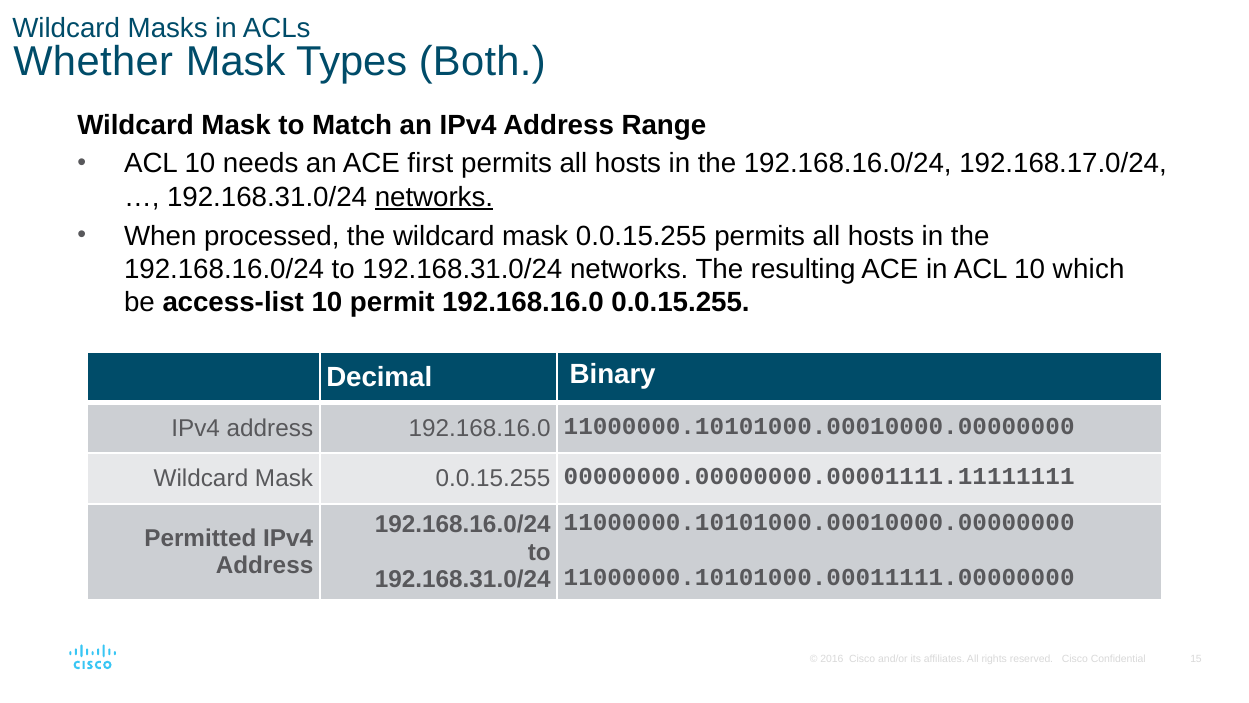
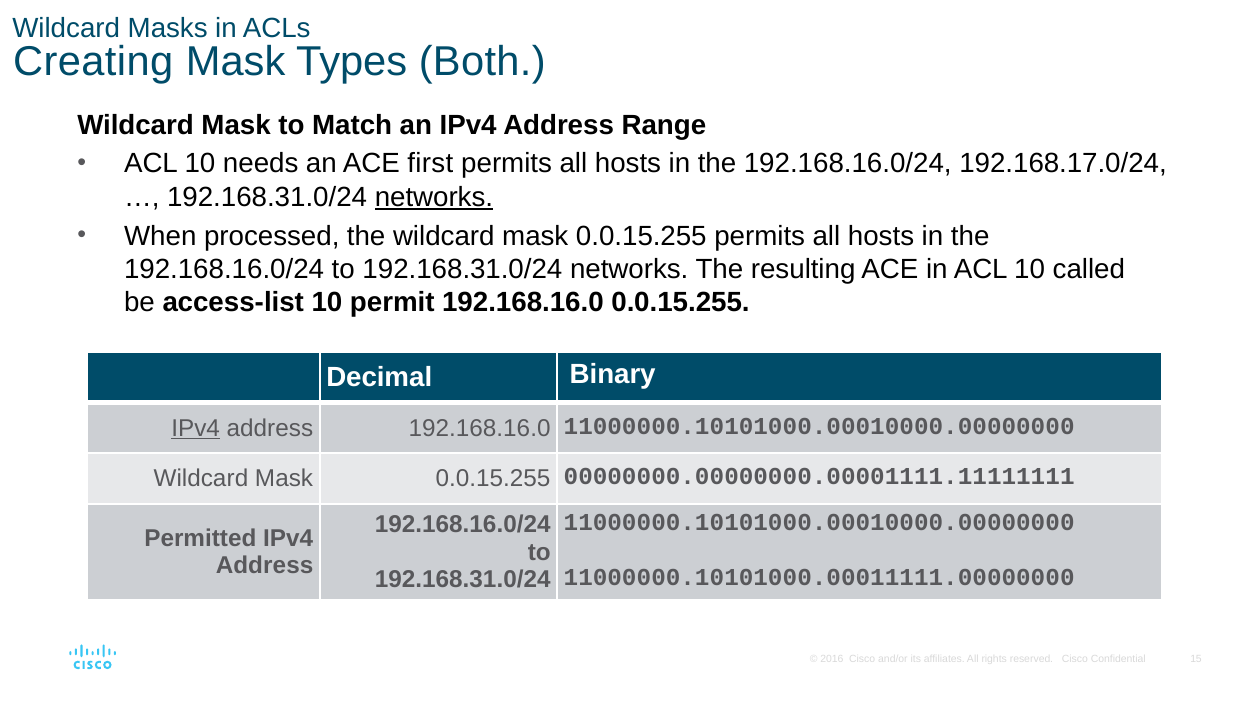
Whether: Whether -> Creating
which: which -> called
IPv4 at (196, 428) underline: none -> present
